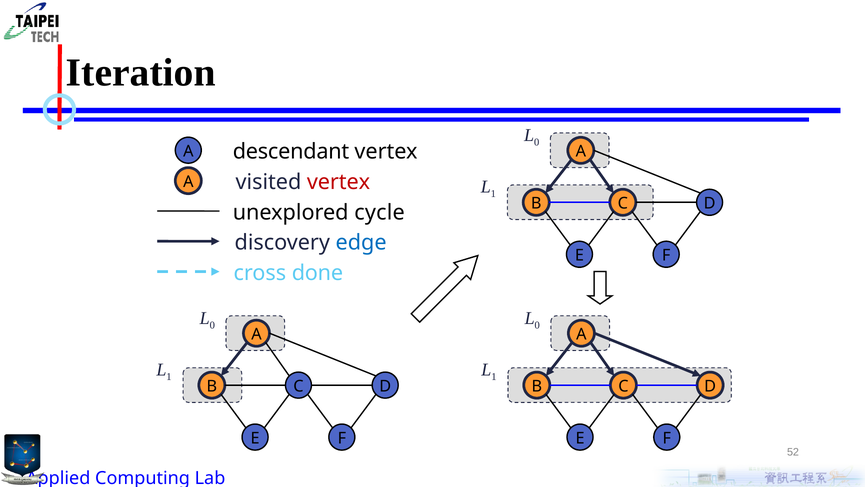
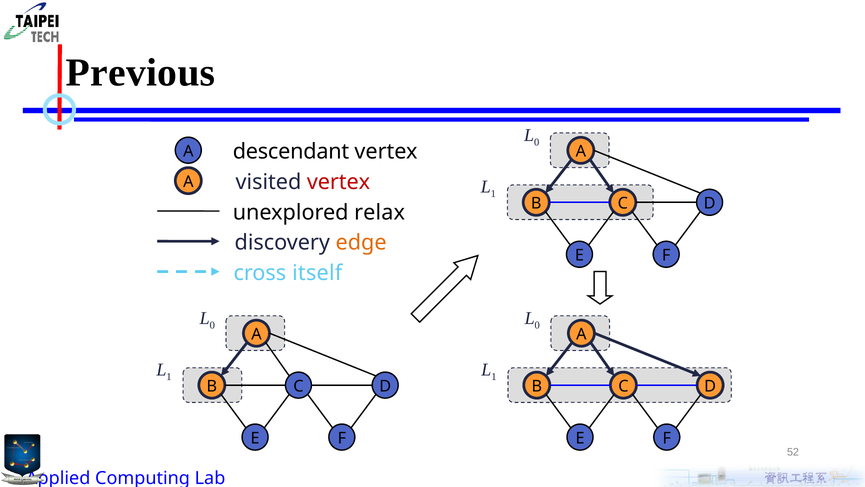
Iteration: Iteration -> Previous
cycle: cycle -> relax
edge colour: blue -> orange
done: done -> itself
